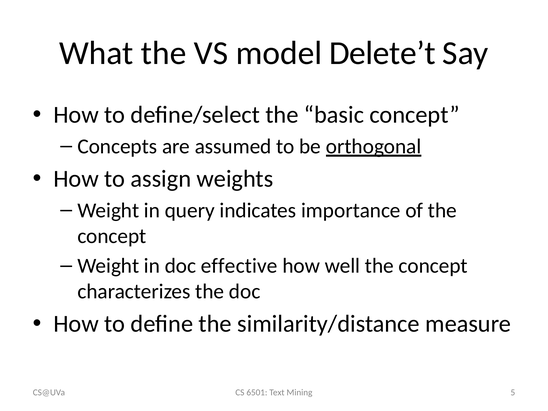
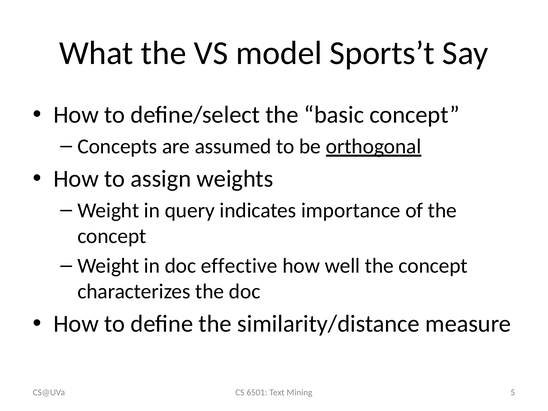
Delete’t: Delete’t -> Sports’t
